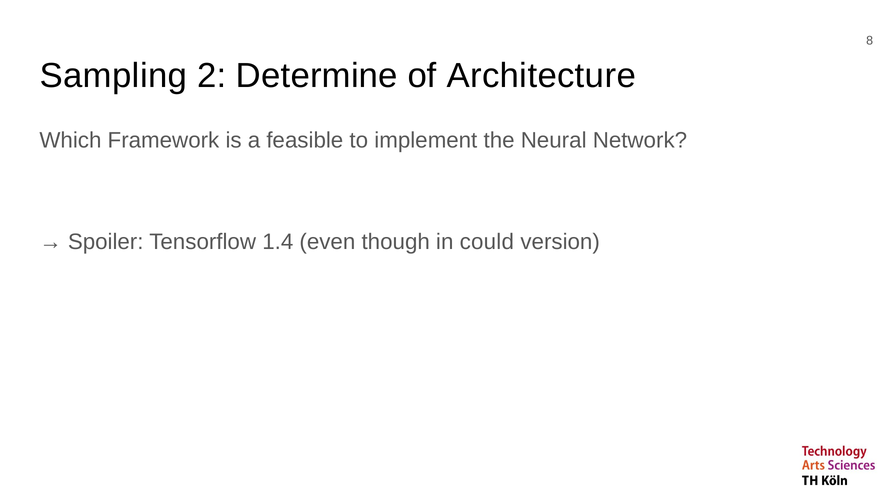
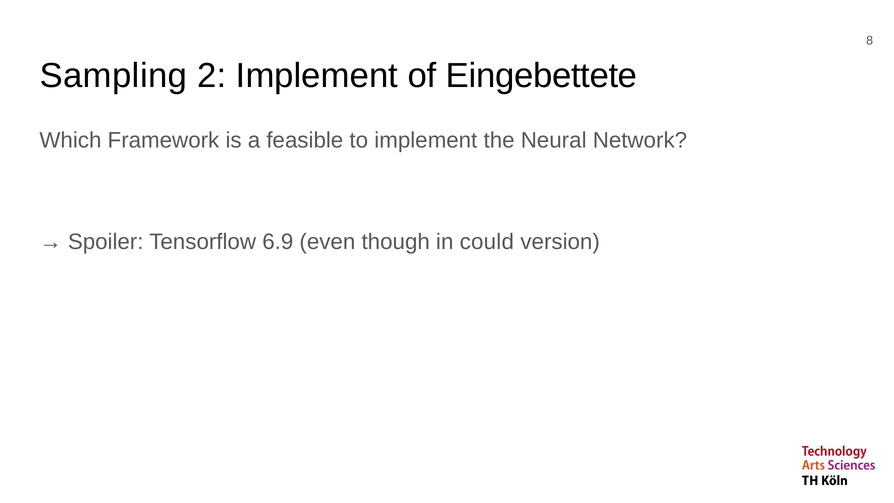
2 Determine: Determine -> Implement
Architecture: Architecture -> Eingebettete
1.4: 1.4 -> 6.9
